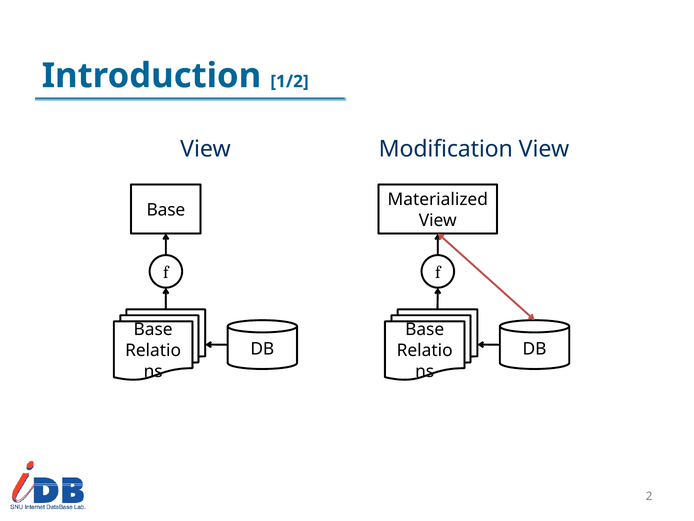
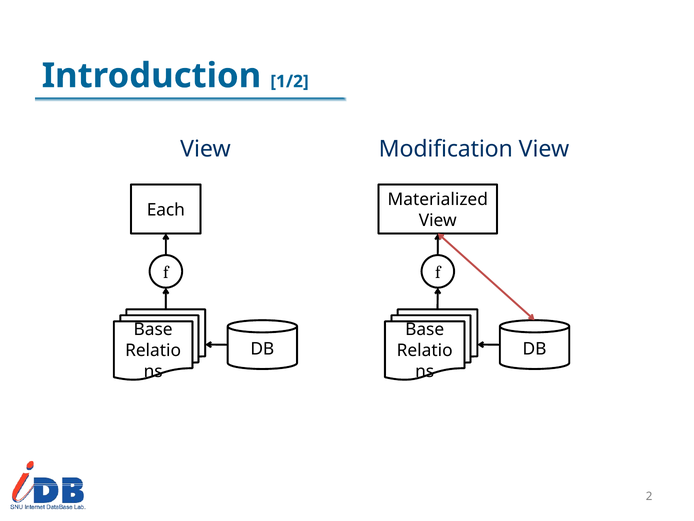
Base at (166, 210): Base -> Each
